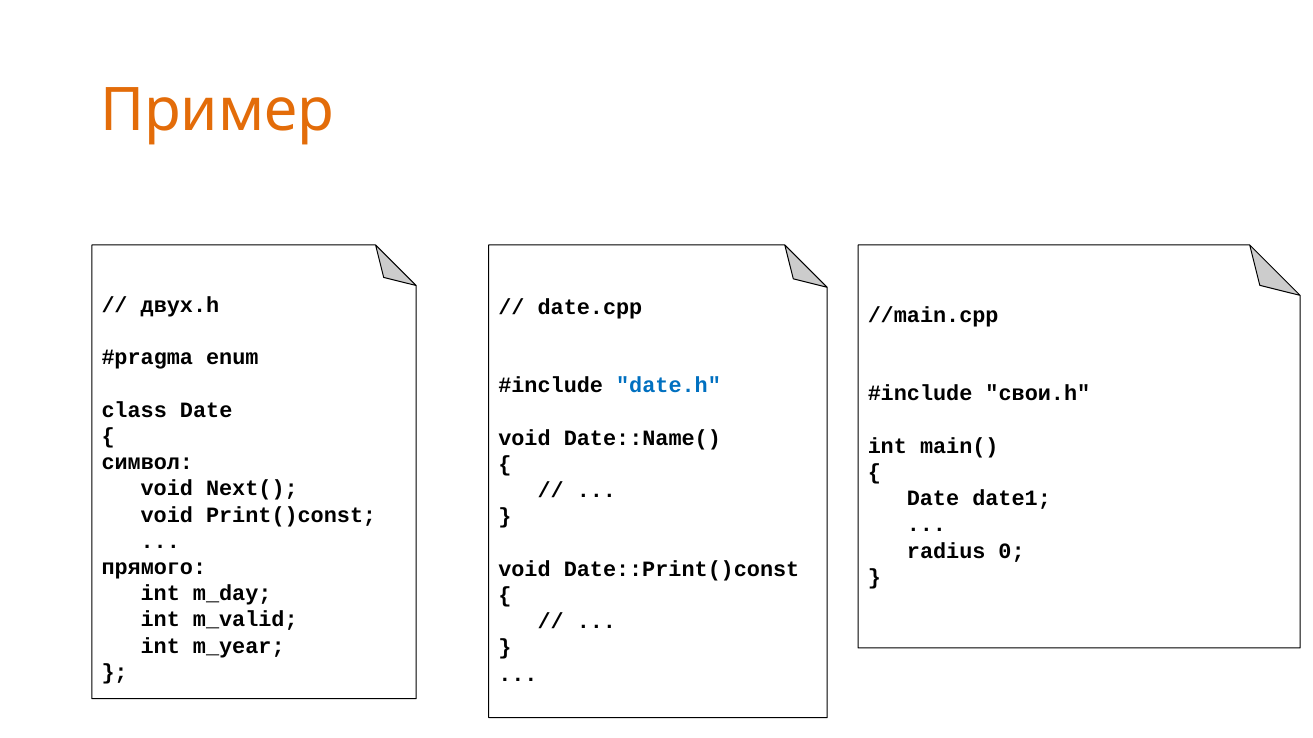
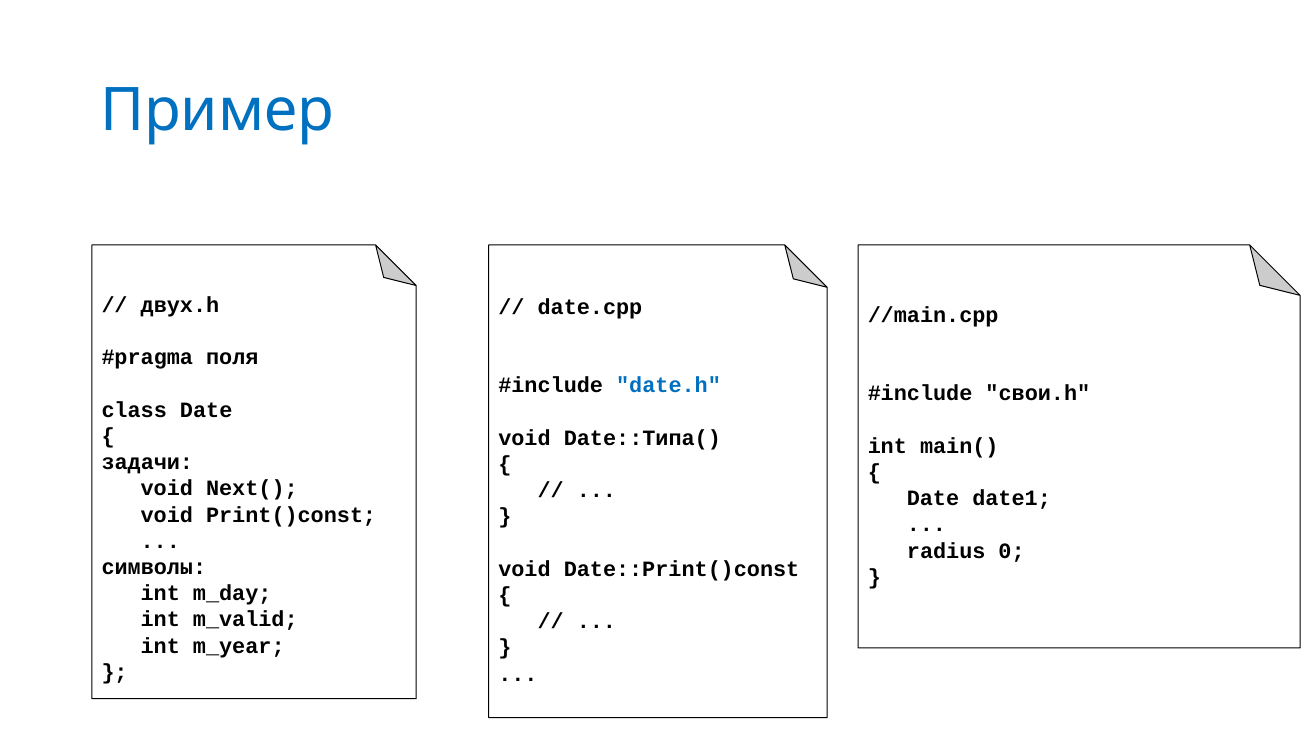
Пример colour: orange -> blue
enum: enum -> поля
Date::Name(: Date::Name( -> Date::Типа(
символ: символ -> задачи
прямого: прямого -> символы
